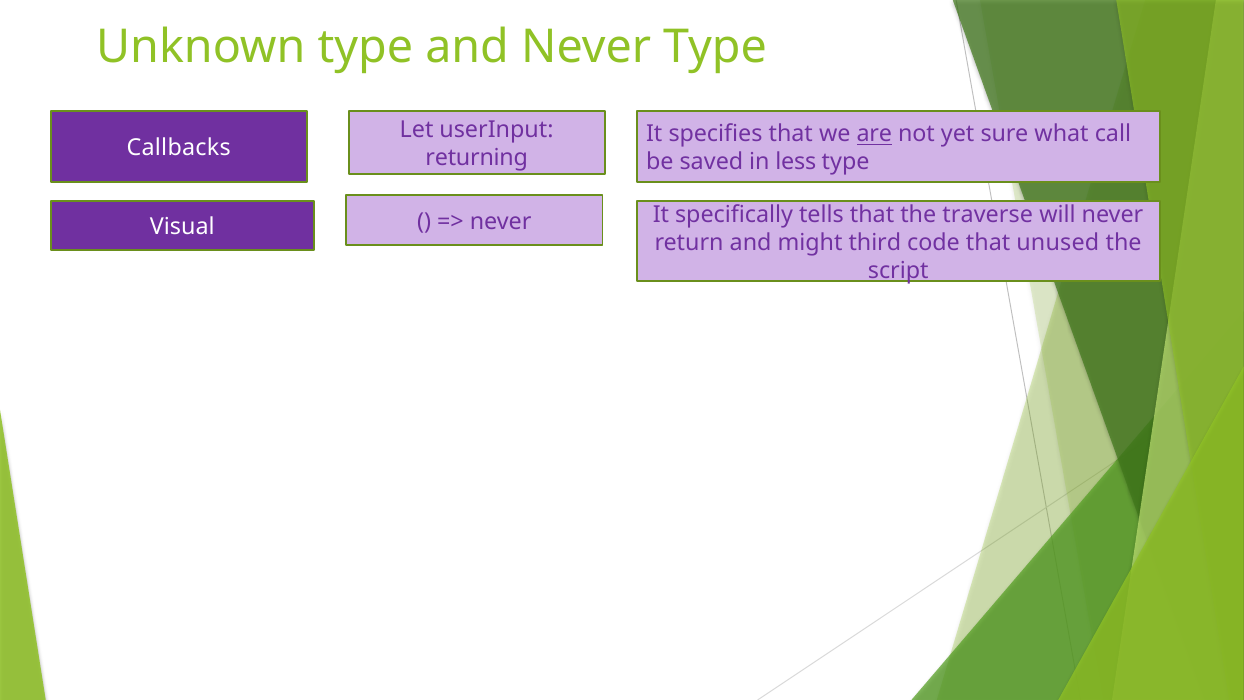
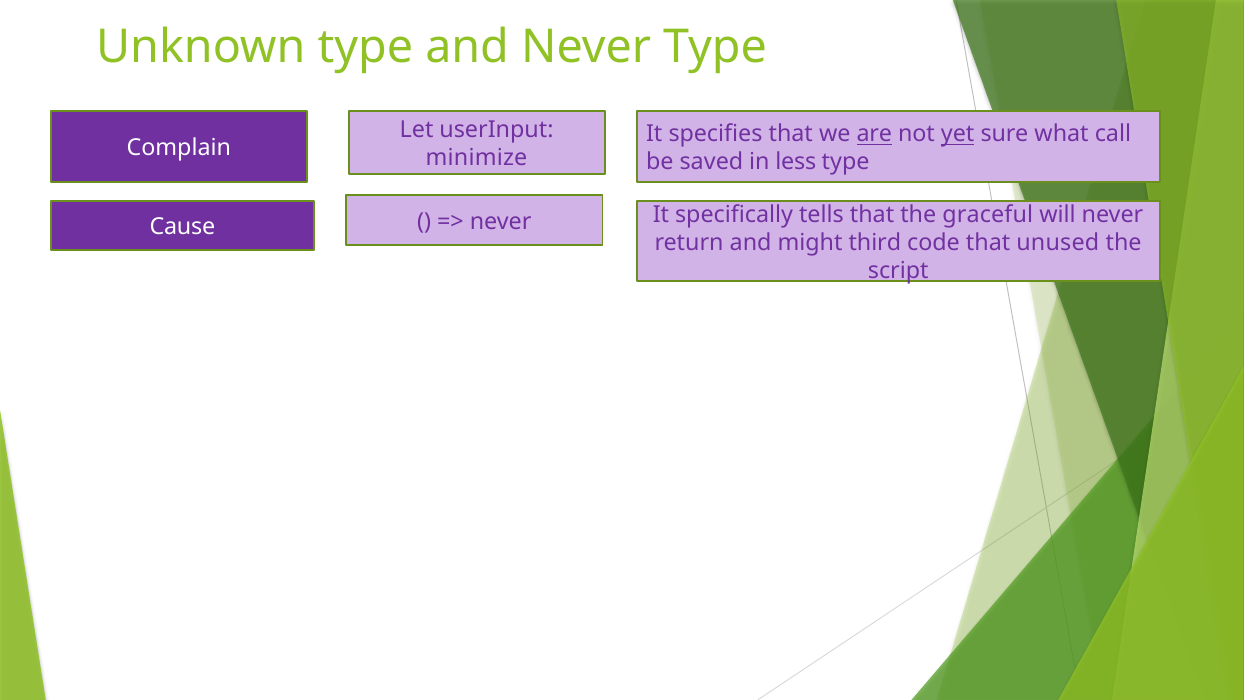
yet underline: none -> present
Callbacks: Callbacks -> Complain
returning: returning -> minimize
Visual: Visual -> Cause
traverse: traverse -> graceful
